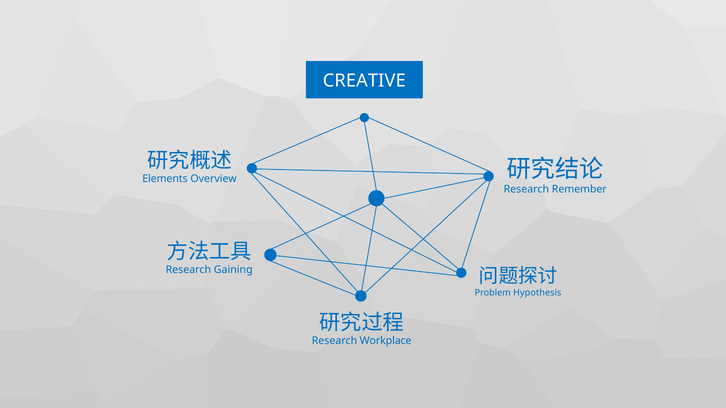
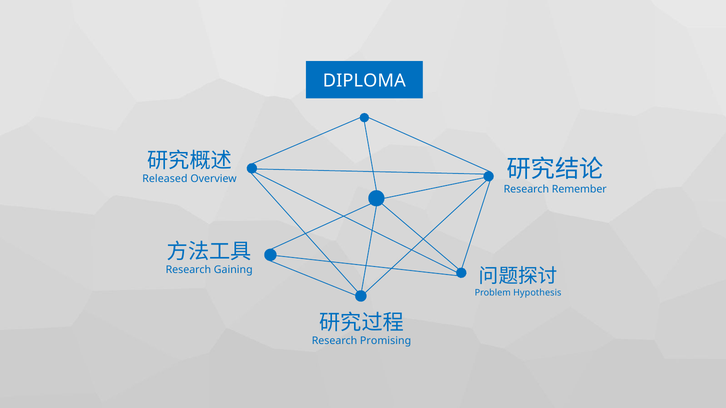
CREATIVE: CREATIVE -> DIPLOMA
Elements: Elements -> Released
Workplace: Workplace -> Promising
